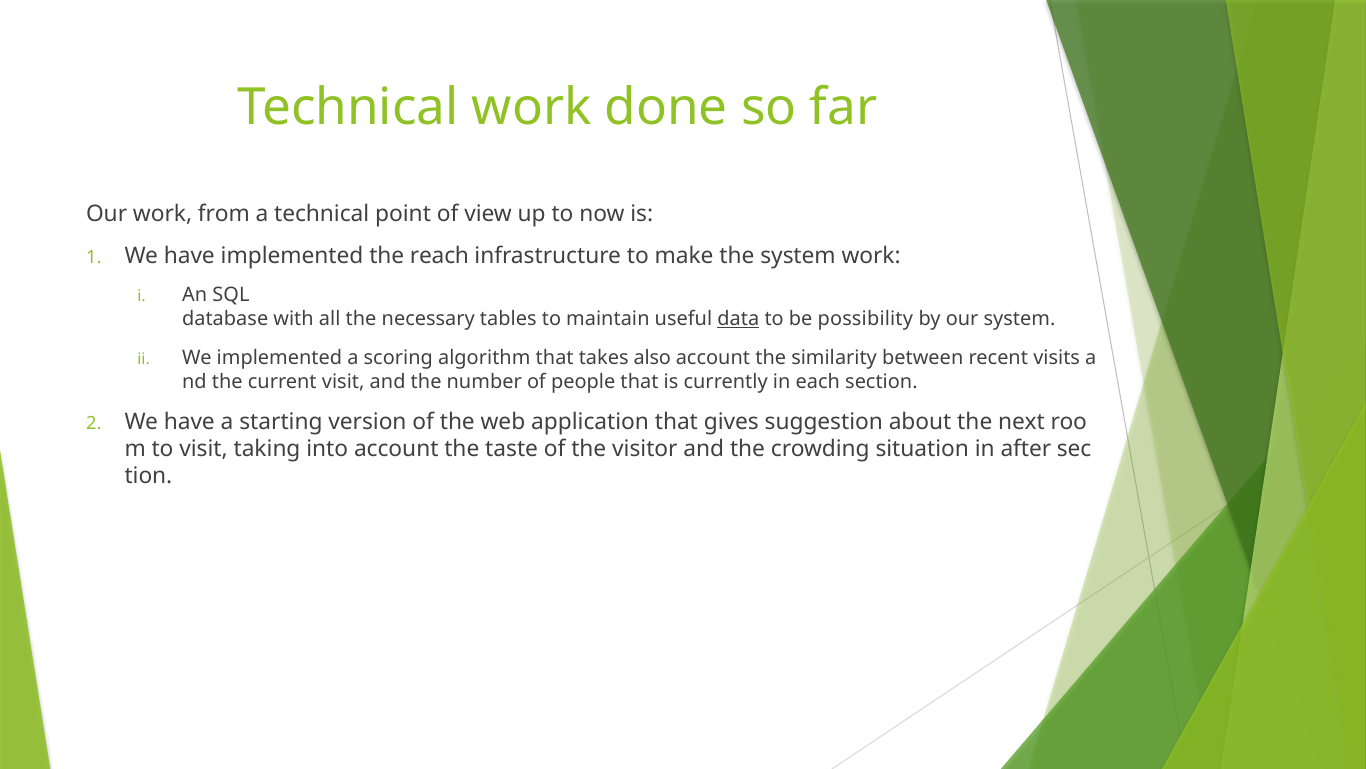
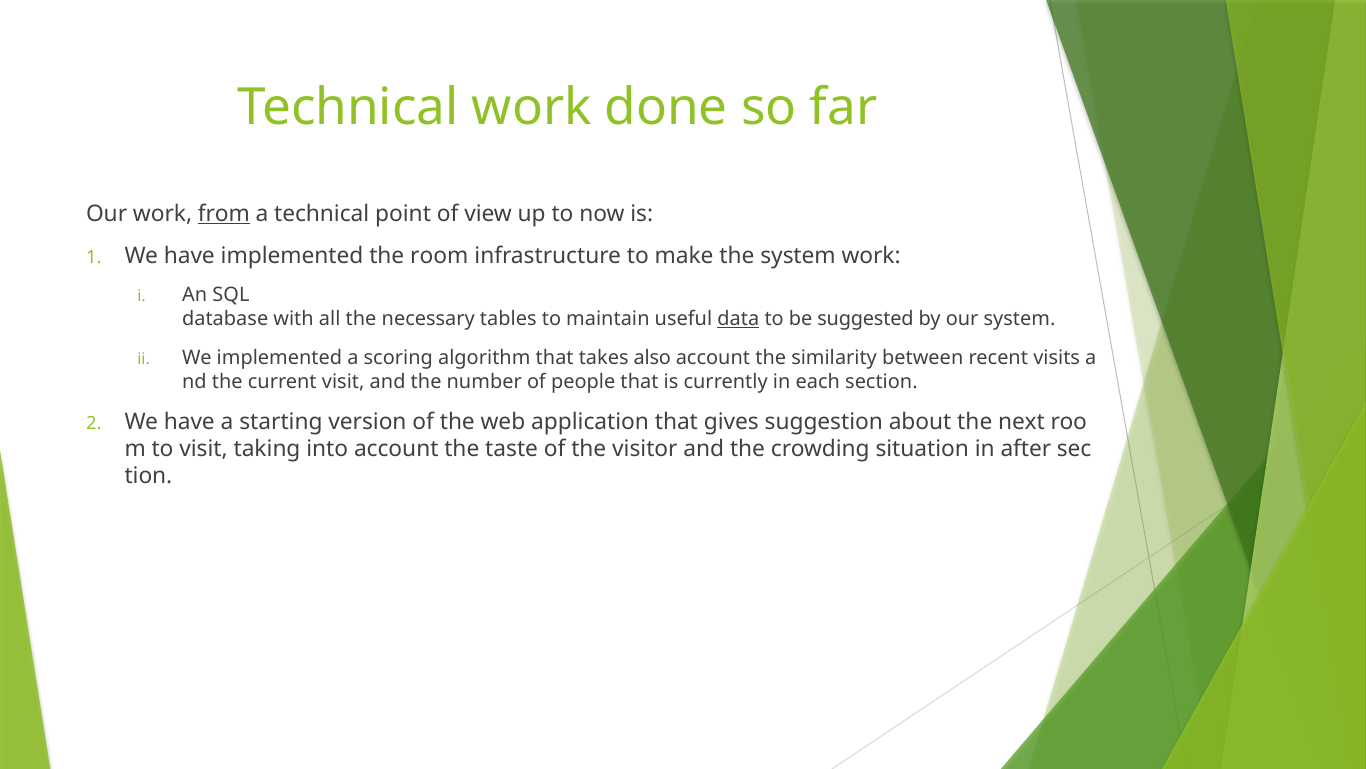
from underline: none -> present
reach: reach -> room
possibility: possibility -> suggested
